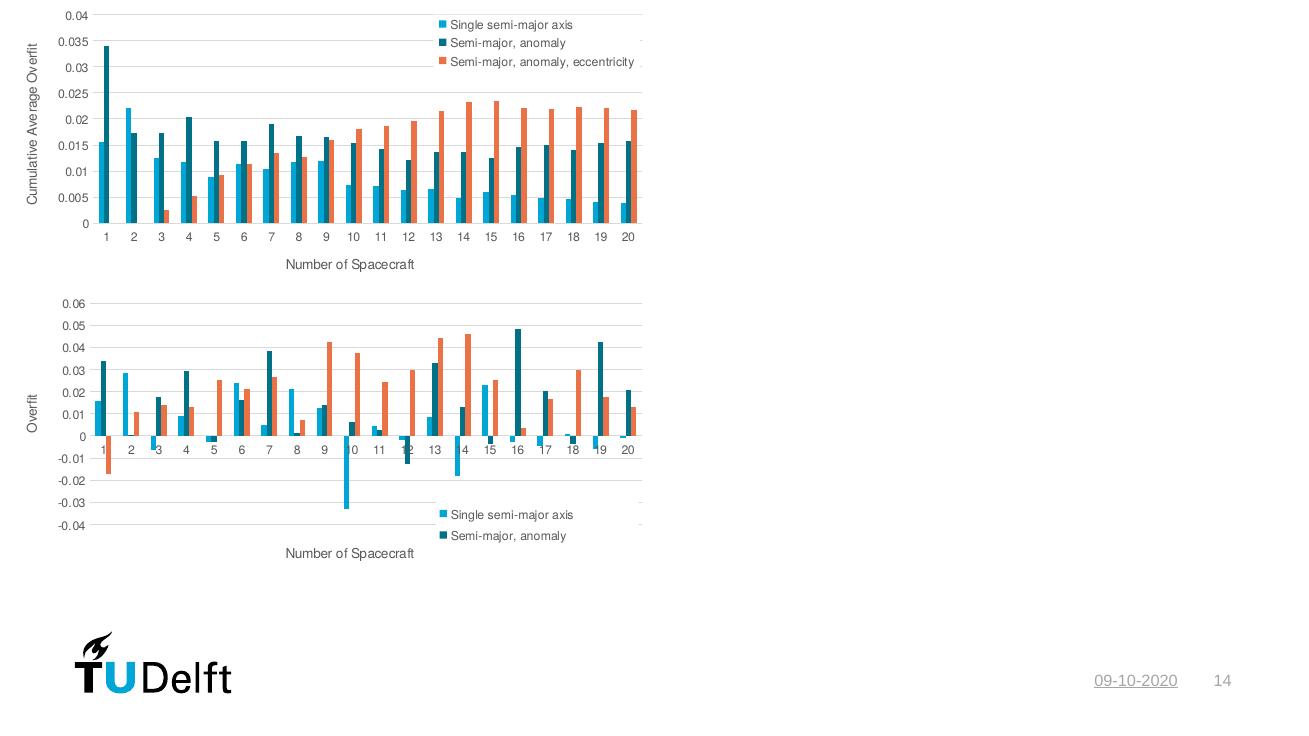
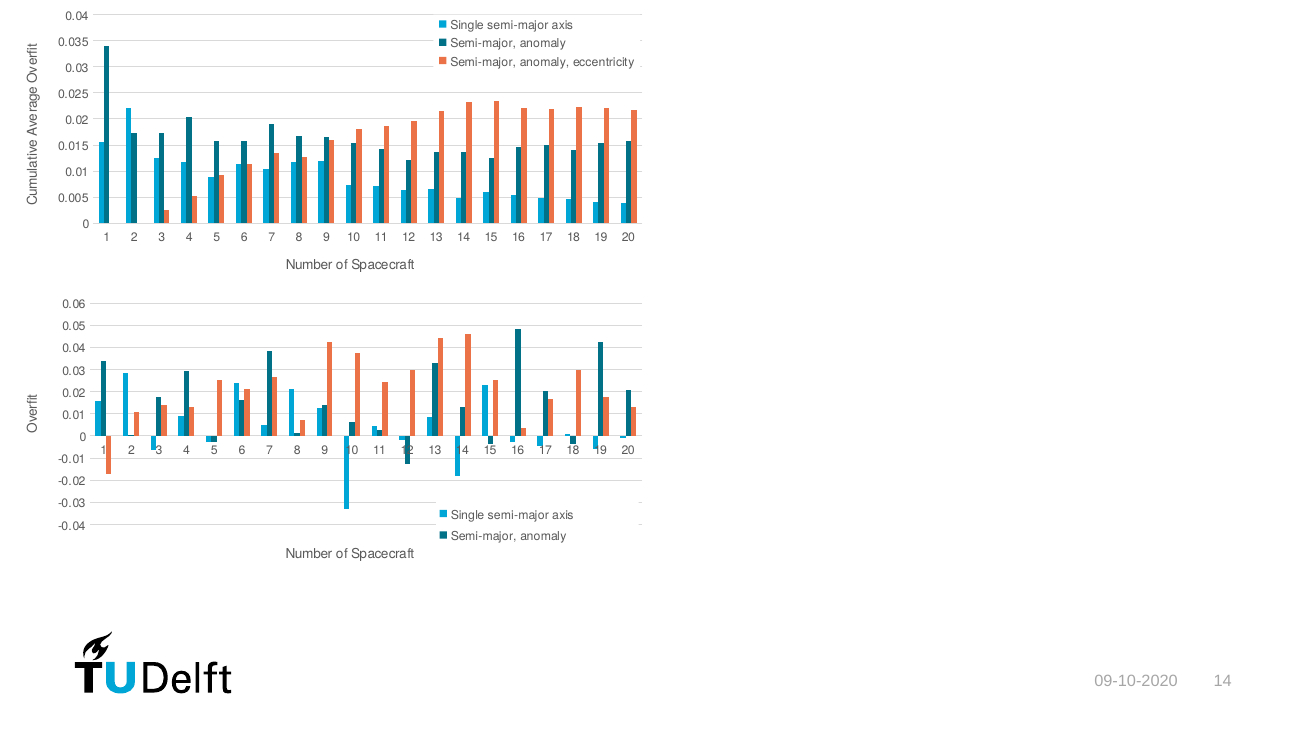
09-10-2020 underline: present -> none
